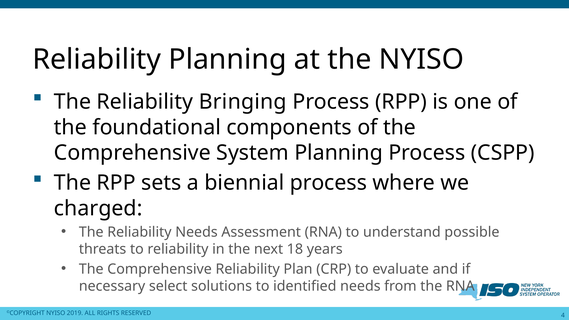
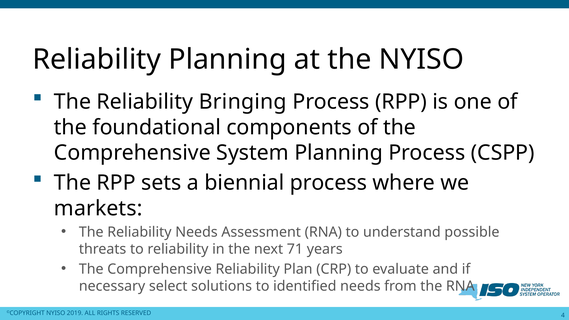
charged: charged -> markets
18: 18 -> 71
